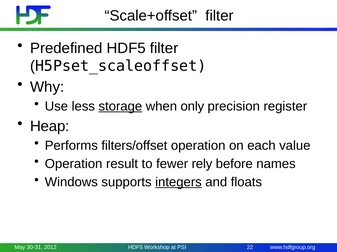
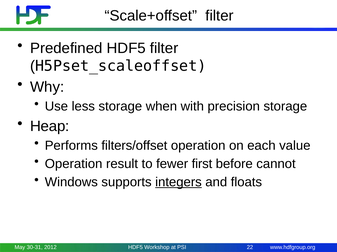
storage at (120, 107) underline: present -> none
only: only -> with
precision register: register -> storage
rely: rely -> first
names: names -> cannot
